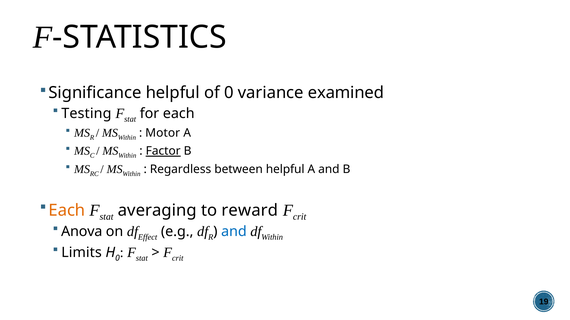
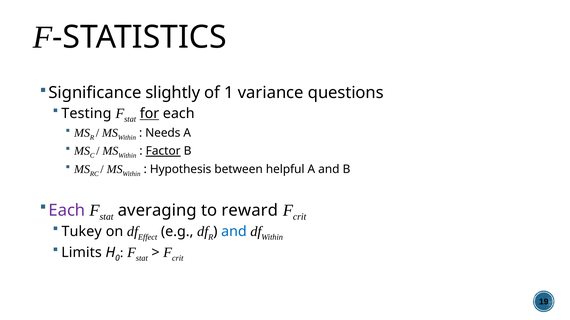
Significance helpful: helpful -> slightly
of 0: 0 -> 1
examined: examined -> questions
for underline: none -> present
Motor: Motor -> Needs
Regardless: Regardless -> Hypothesis
Each at (67, 211) colour: orange -> purple
Anova: Anova -> Tukey
